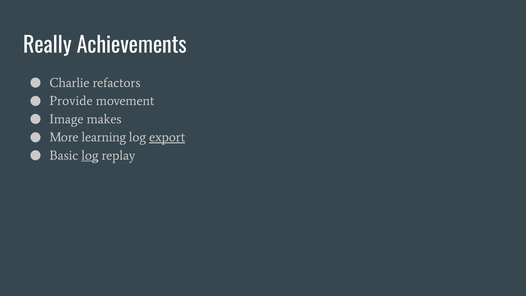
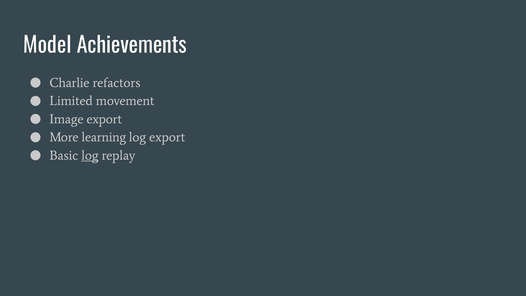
Really: Really -> Model
Provide: Provide -> Limited
Image makes: makes -> export
export at (167, 137) underline: present -> none
